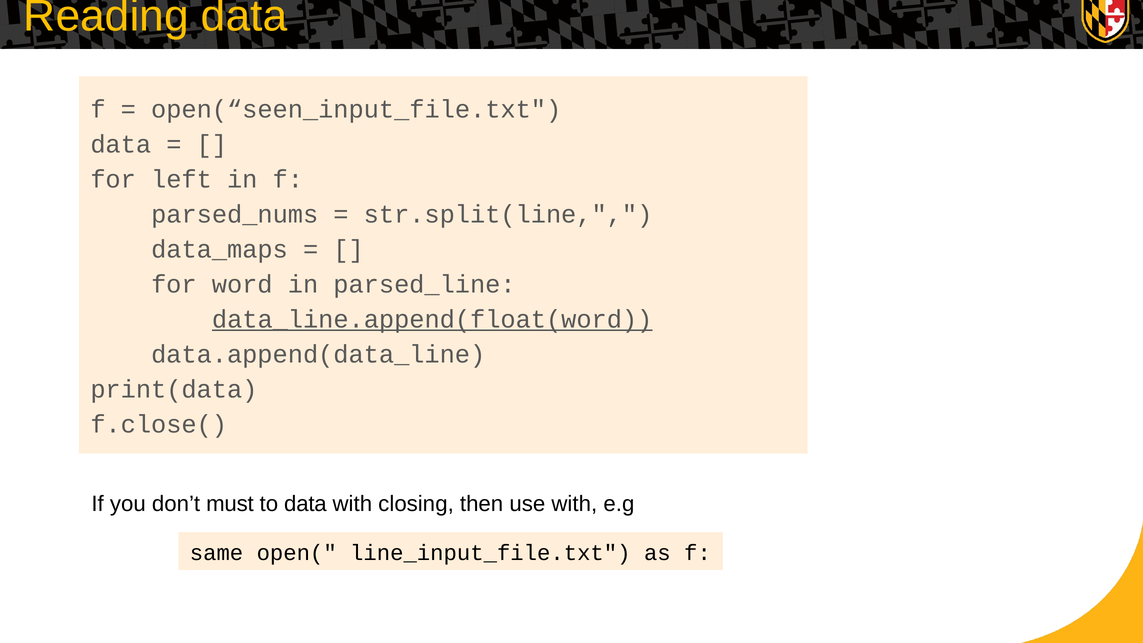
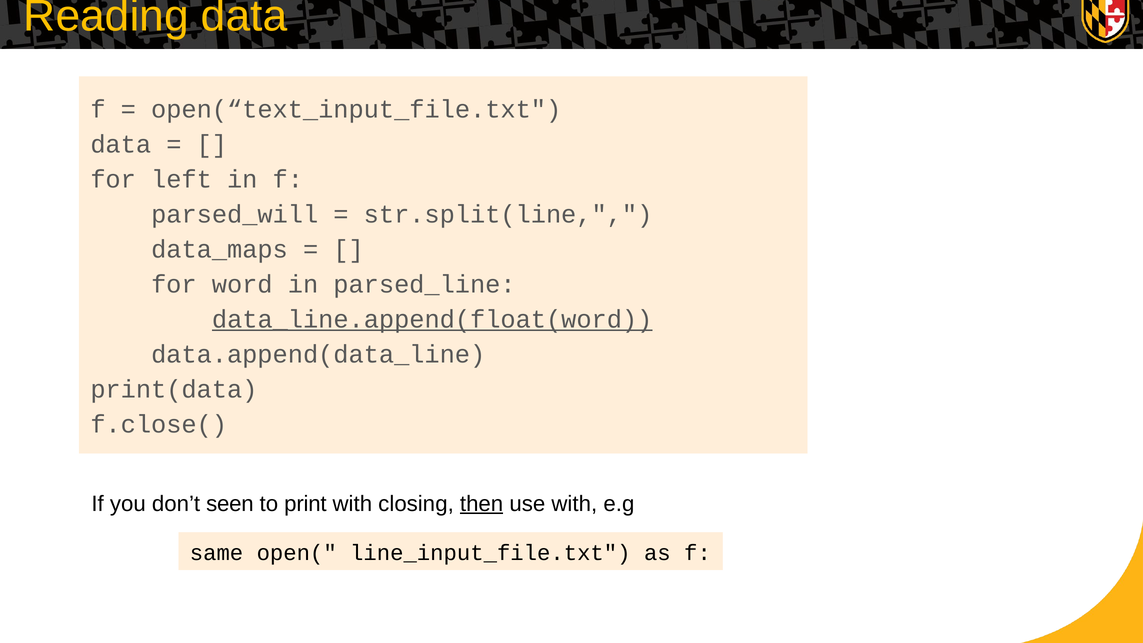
open(“seen_input_file.txt: open(“seen_input_file.txt -> open(“text_input_file.txt
parsed_nums: parsed_nums -> parsed_will
must: must -> seen
to data: data -> print
then underline: none -> present
